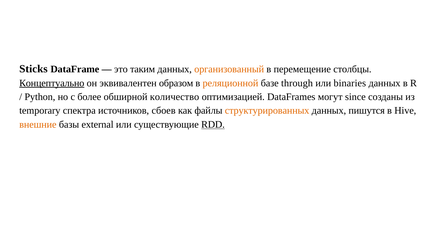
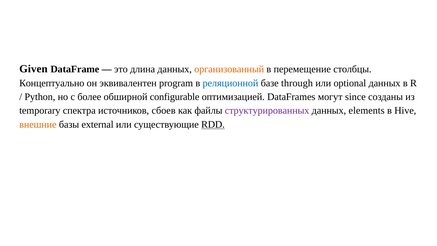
Sticks: Sticks -> Given
таким: таким -> длина
Концептуально underline: present -> none
образом: образом -> program
реляционной colour: orange -> blue
binaries: binaries -> optional
количество: количество -> configurable
структурированных colour: orange -> purple
пишутся: пишутся -> elements
